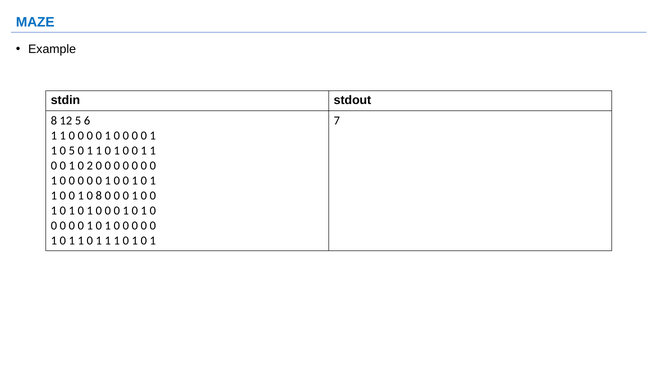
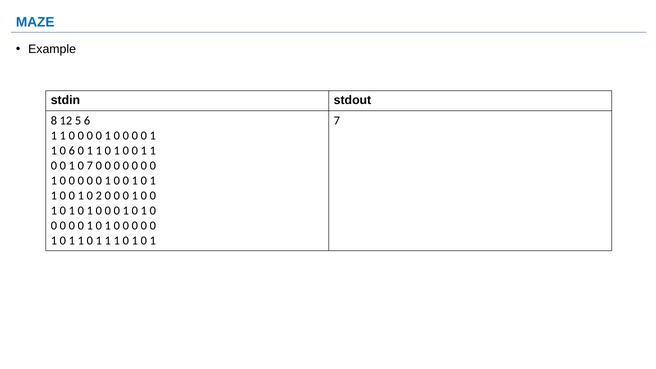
0 5: 5 -> 6
0 2: 2 -> 7
0 8: 8 -> 2
